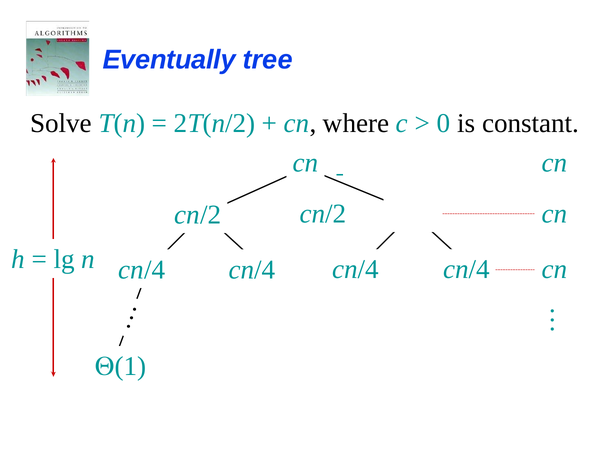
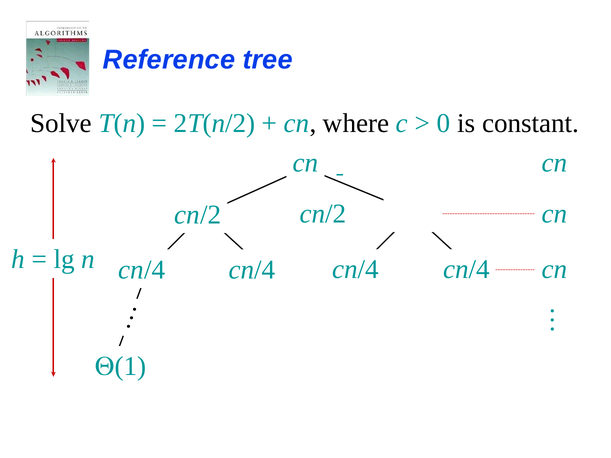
Eventually: Eventually -> Reference
